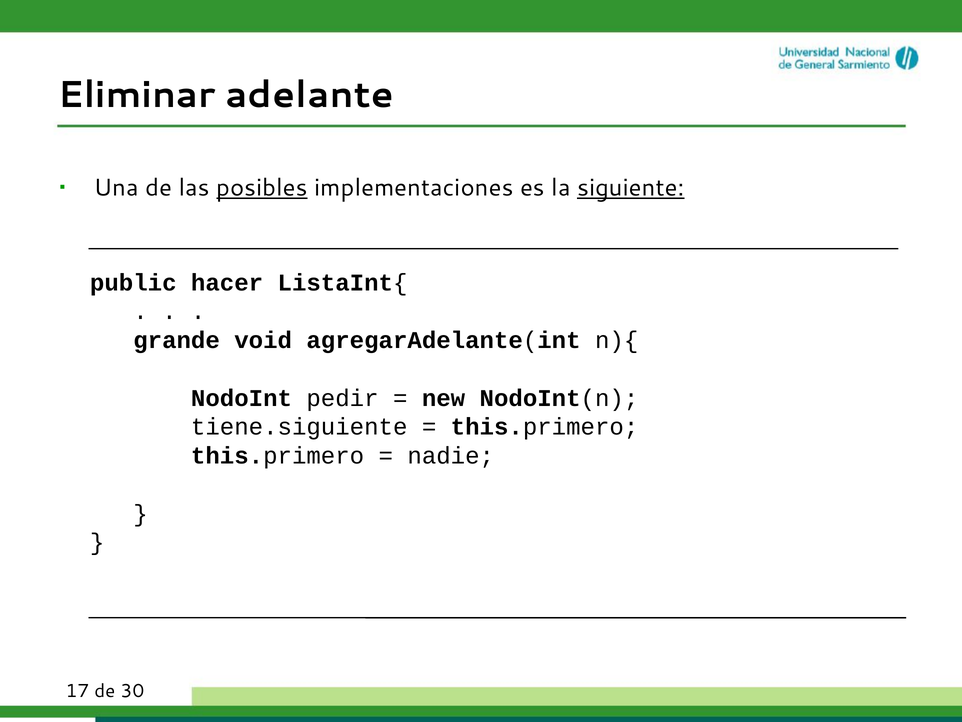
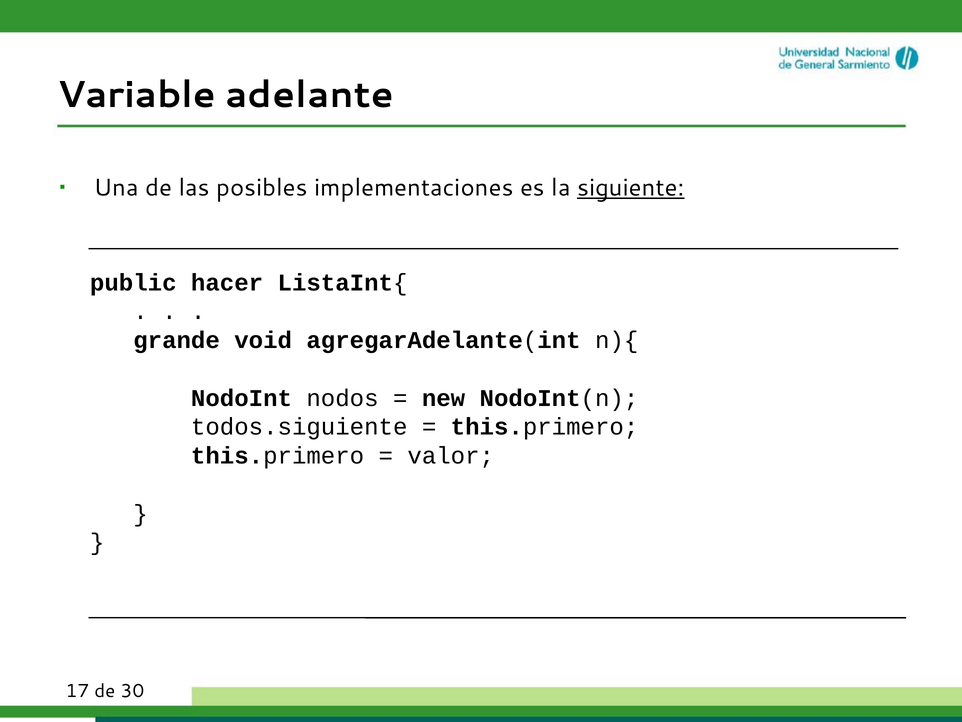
Eliminar: Eliminar -> Variable
posibles underline: present -> none
pedir: pedir -> nodos
tiene.siguiente: tiene.siguiente -> todos.siguiente
nadie: nadie -> valor
